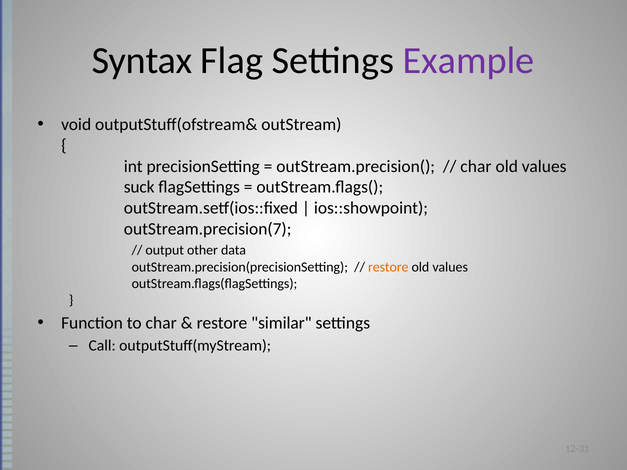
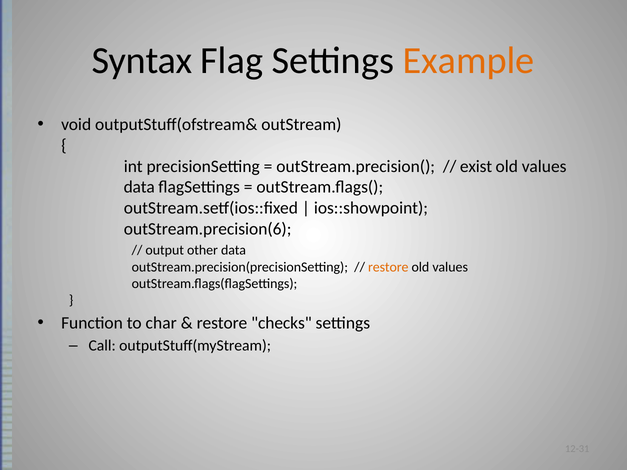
Example colour: purple -> orange
char at (476, 166): char -> exist
suck at (139, 187): suck -> data
outStream.precision(7: outStream.precision(7 -> outStream.precision(6
similar: similar -> checks
